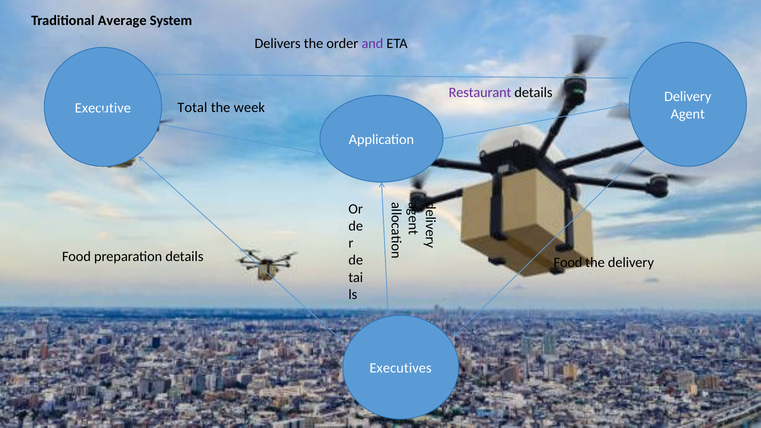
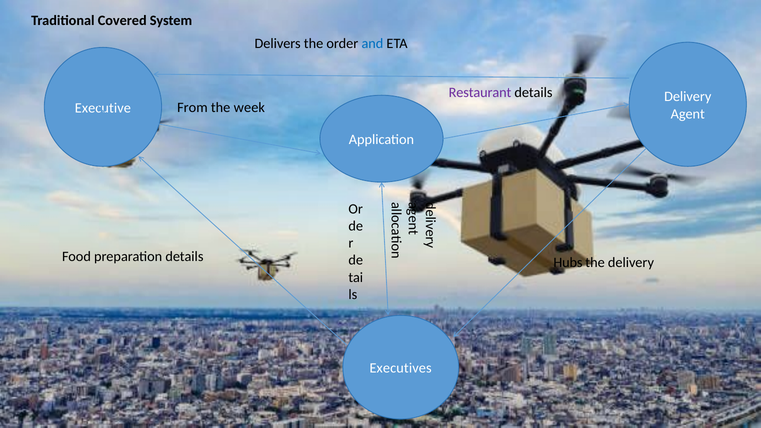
Average: Average -> Covered
and colour: purple -> blue
Total: Total -> From
Food at (568, 263): Food -> Hubs
